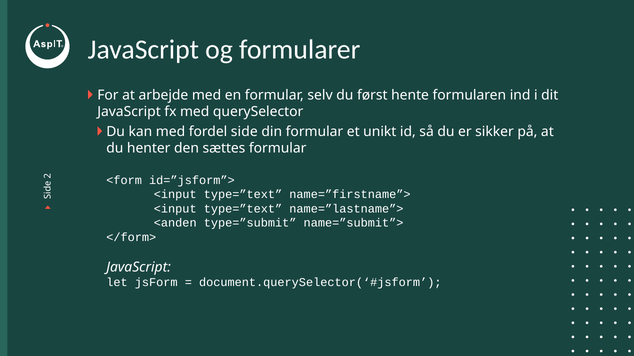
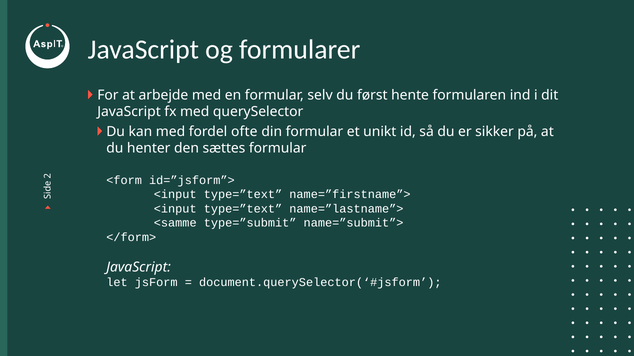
side: side -> ofte
<anden: <anden -> <samme
